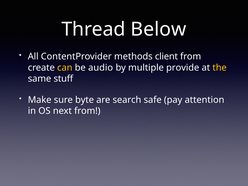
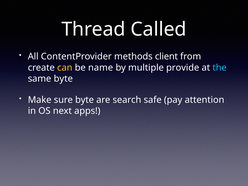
Below: Below -> Called
audio: audio -> name
the colour: yellow -> light blue
same stuff: stuff -> byte
next from: from -> apps
